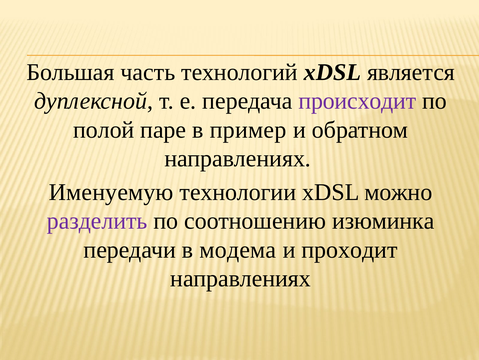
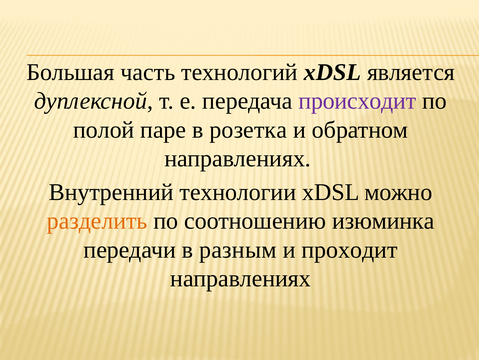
пример: пример -> розетка
Именуемую: Именуемую -> Внутренний
разделить colour: purple -> orange
модема: модема -> разным
